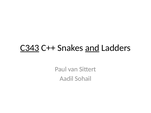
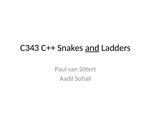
C343 underline: present -> none
